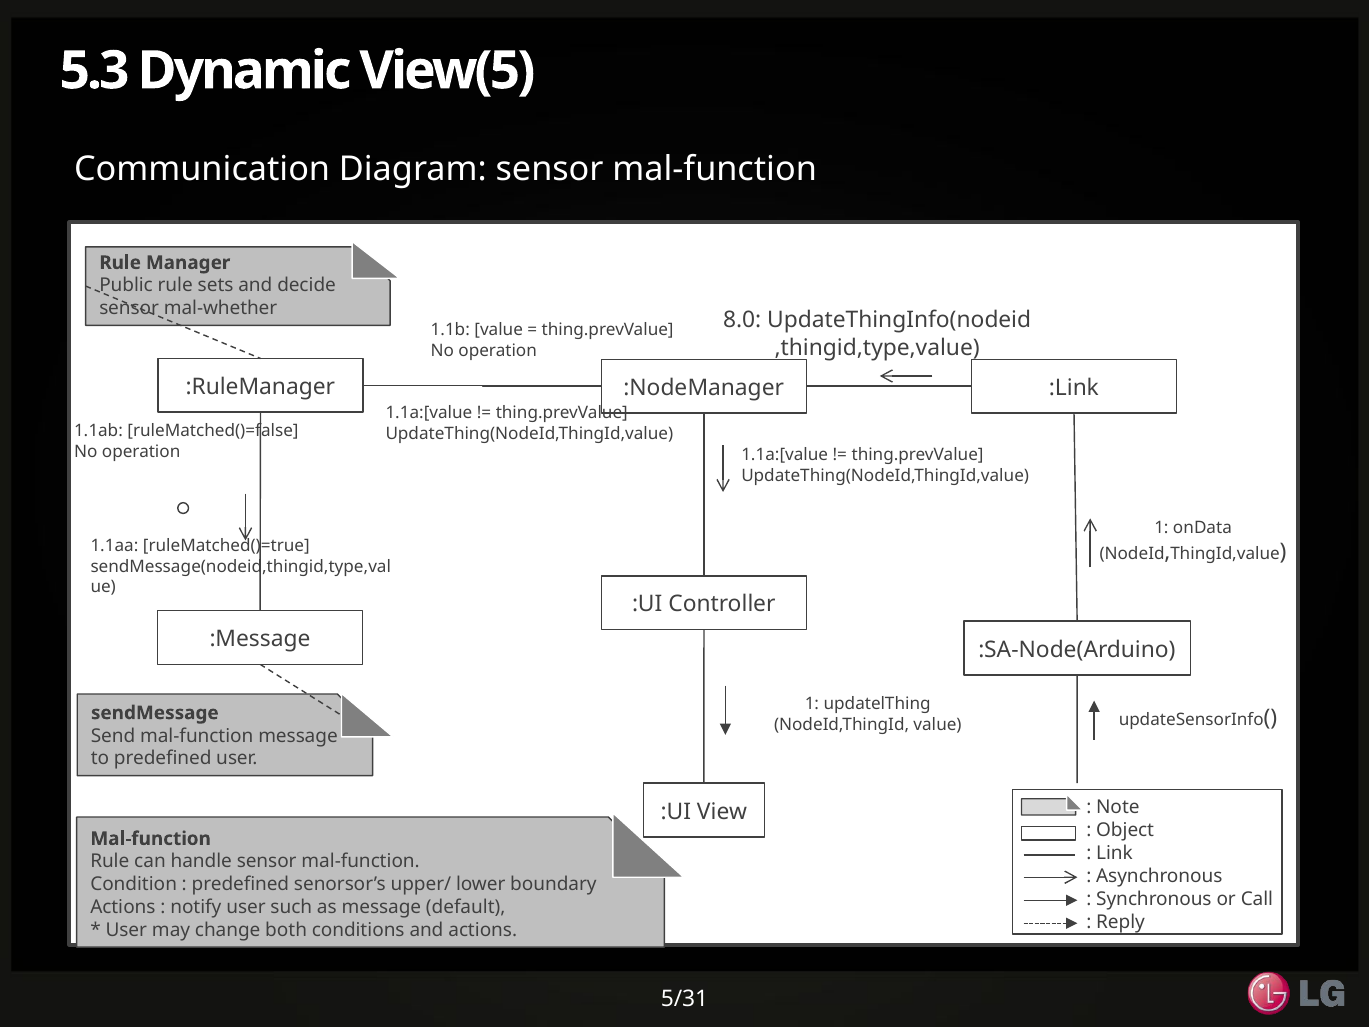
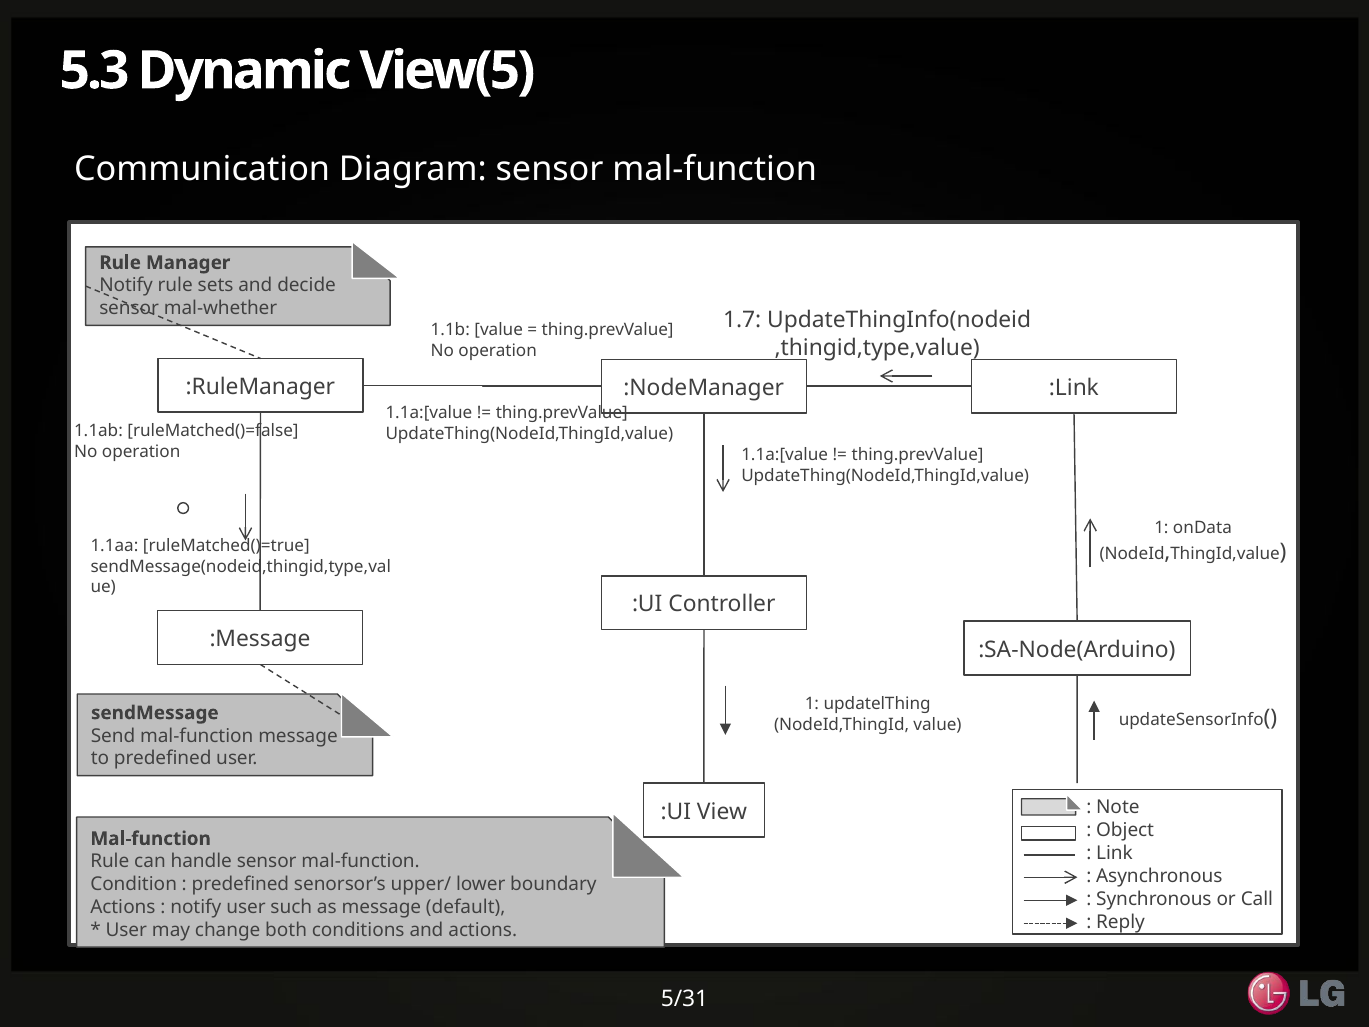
Public at (126, 285): Public -> Notify
8.0: 8.0 -> 1.7
